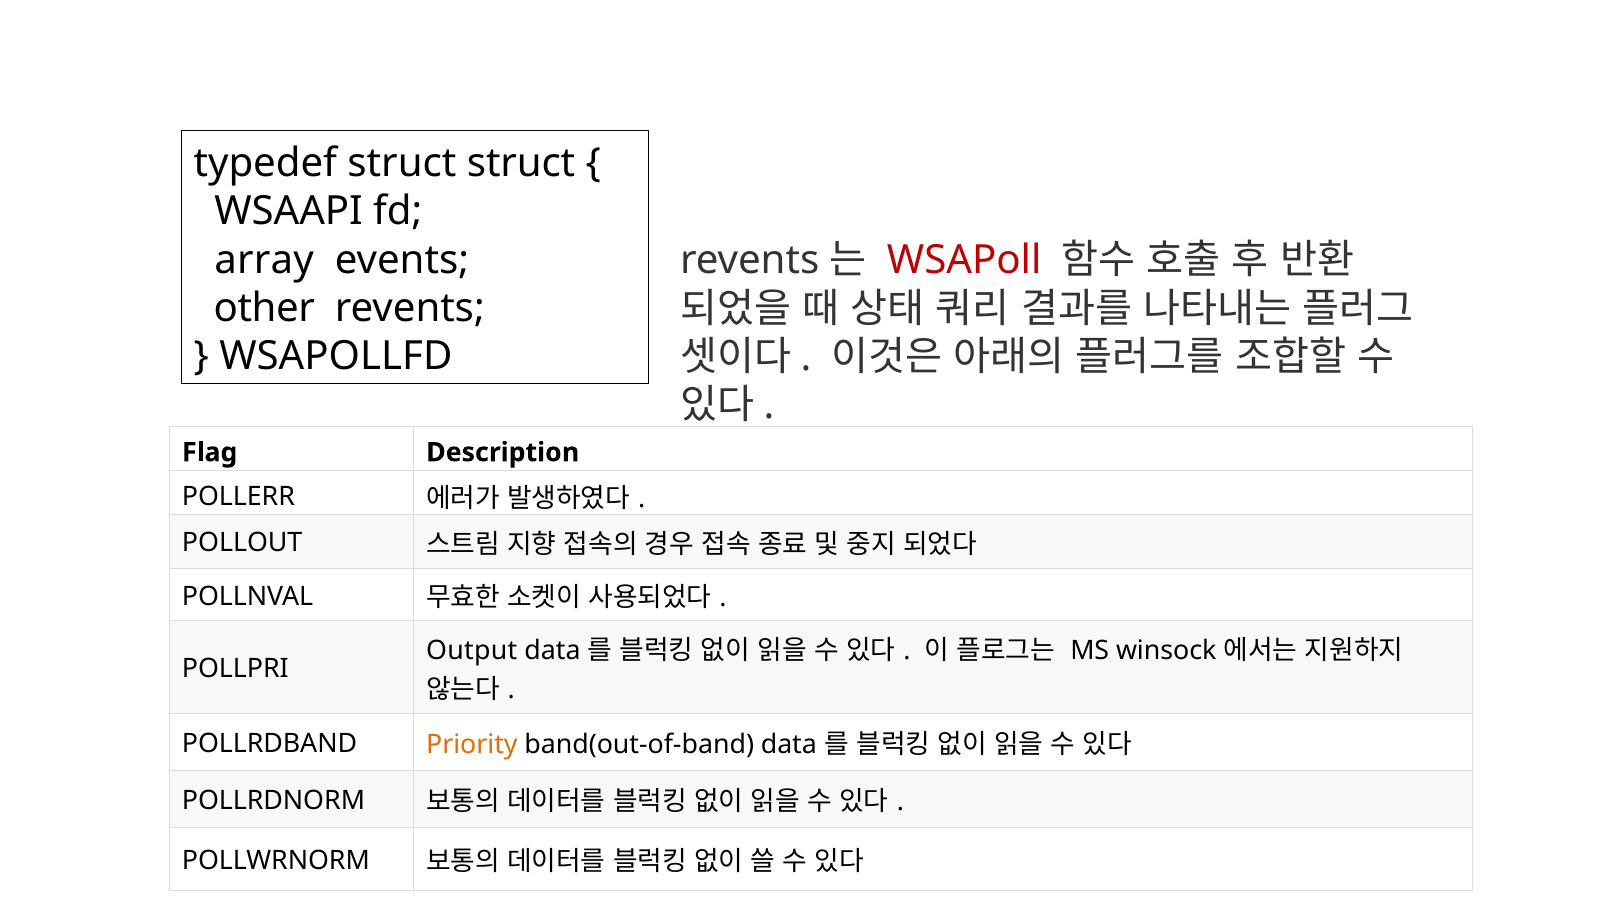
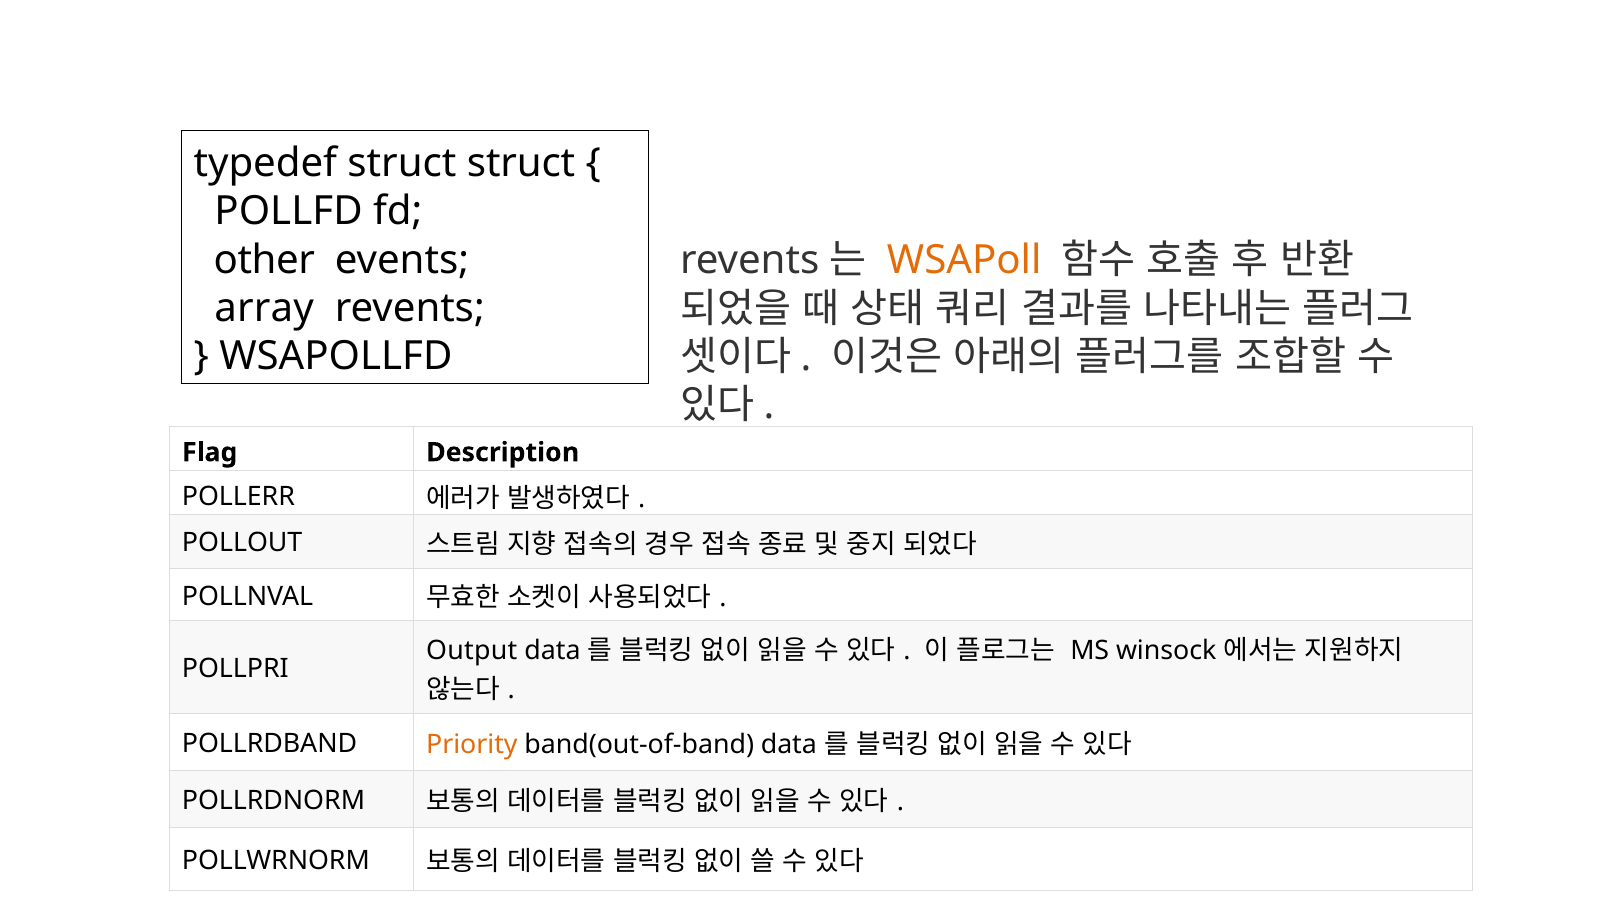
WSAAPI: WSAAPI -> POLLFD
array: array -> other
WSAPoll colour: red -> orange
other: other -> array
